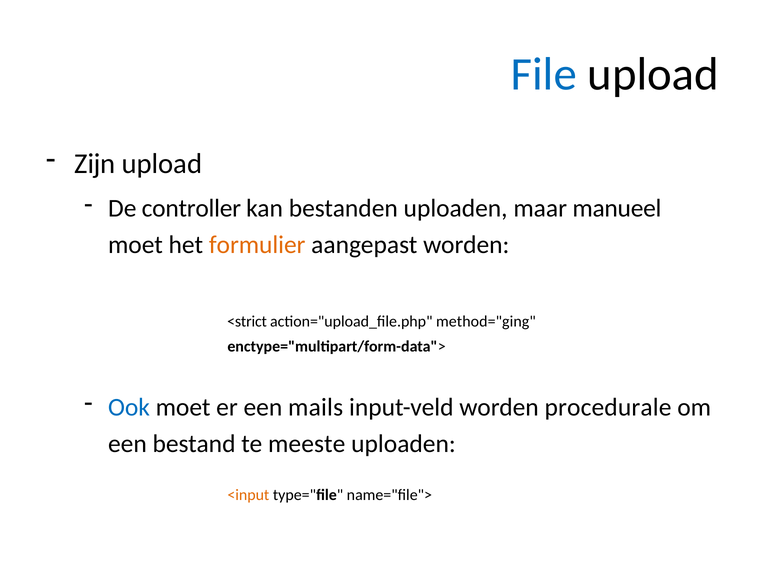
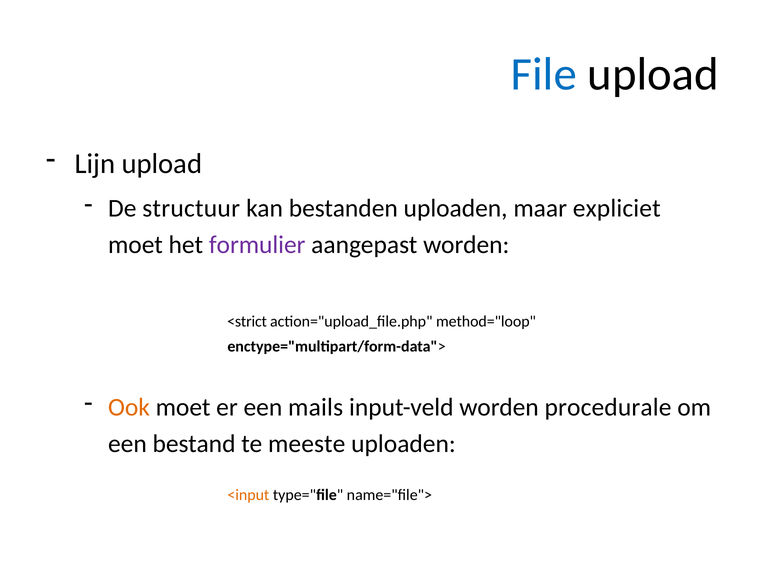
Zijn: Zijn -> Lijn
controller: controller -> structuur
manueel: manueel -> expliciet
formulier colour: orange -> purple
method="ging: method="ging -> method="loop
Ook colour: blue -> orange
